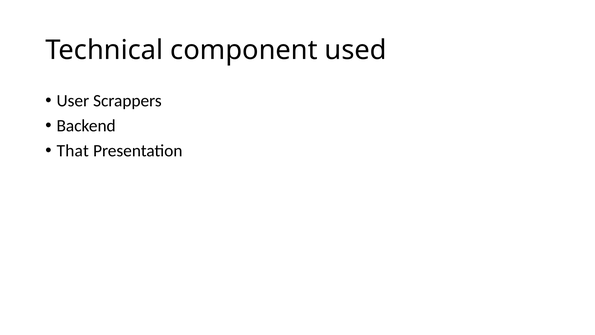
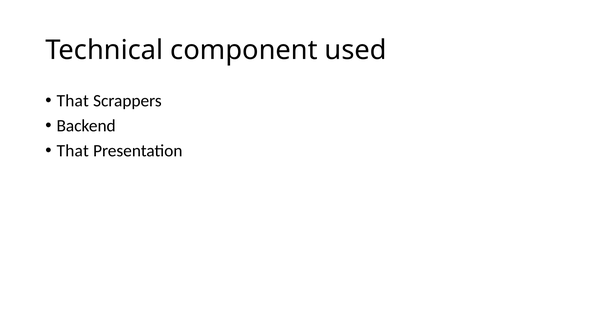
User at (73, 101): User -> That
